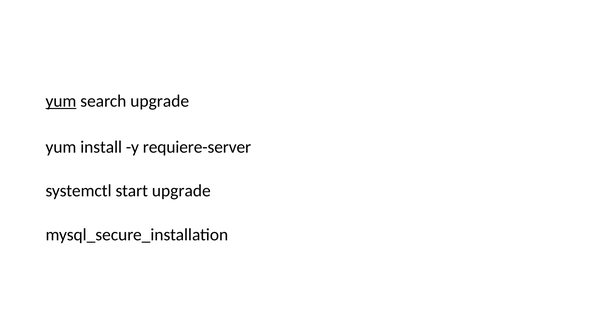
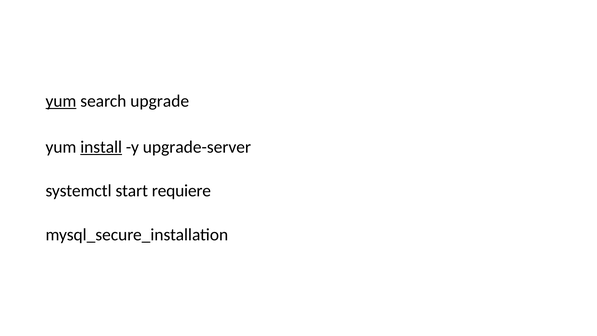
install underline: none -> present
requiere-server: requiere-server -> upgrade-server
start upgrade: upgrade -> requiere
